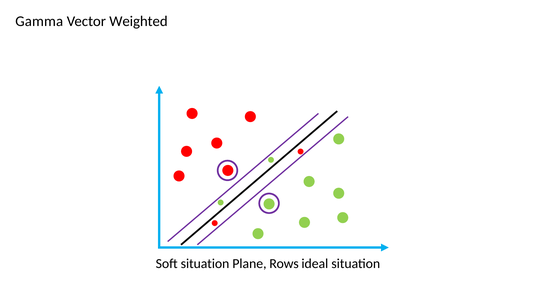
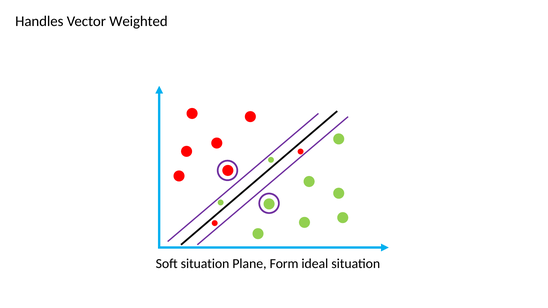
Gamma: Gamma -> Handles
Rows: Rows -> Form
